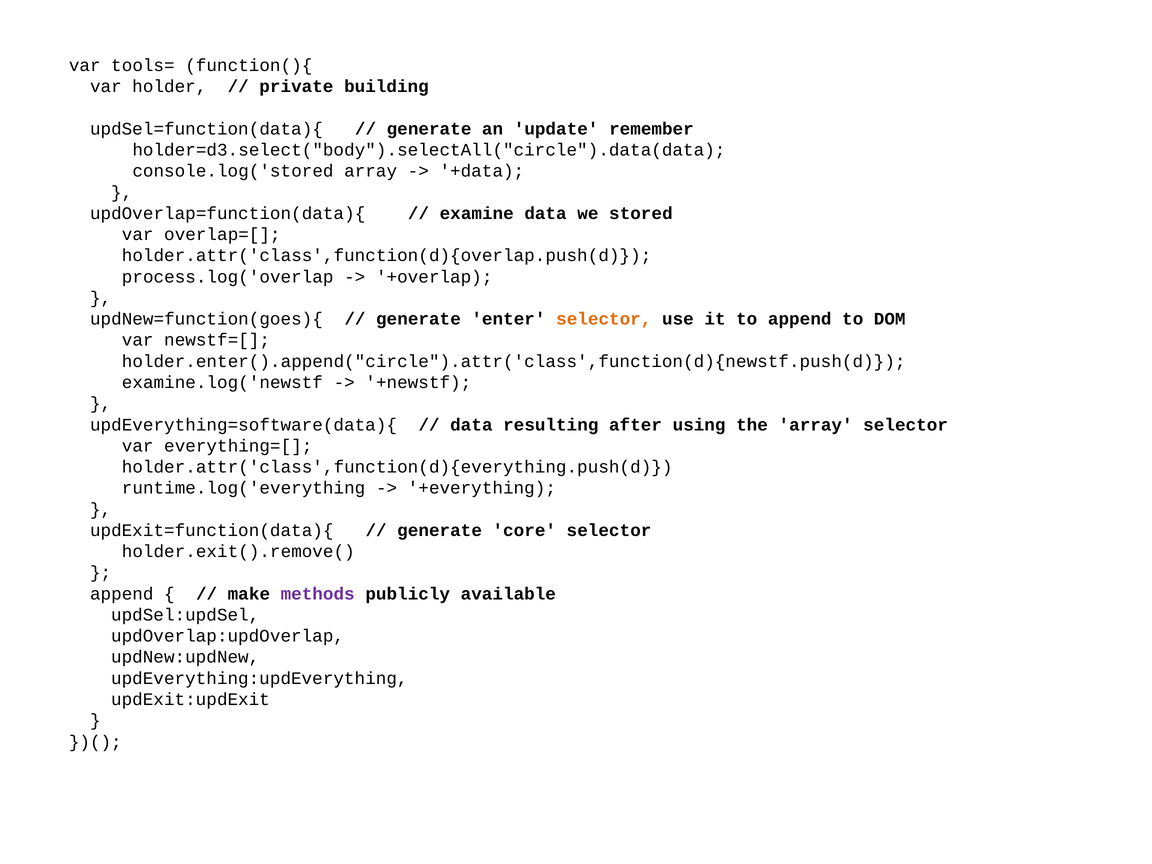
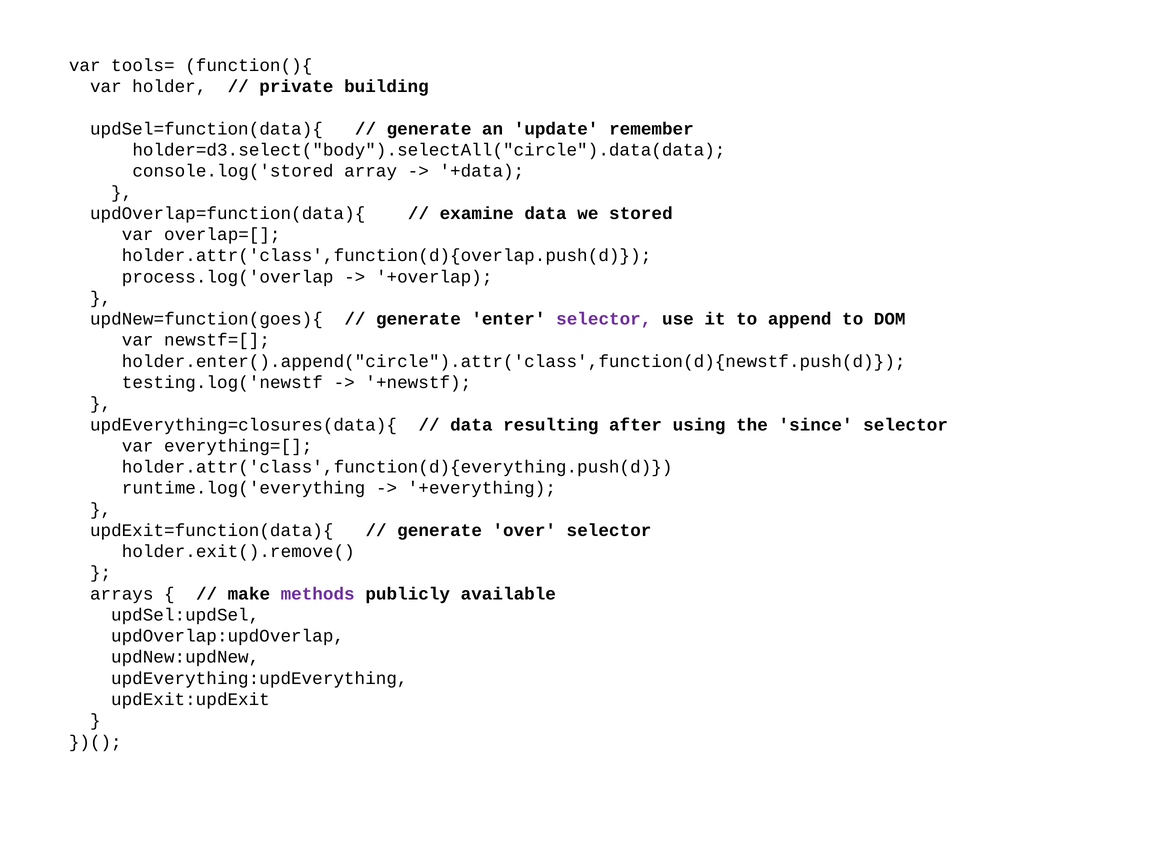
selector at (604, 319) colour: orange -> purple
examine.log('newstf: examine.log('newstf -> testing.log('newstf
updEverything=software(data){: updEverything=software(data){ -> updEverything=closures(data){
the array: array -> since
core: core -> over
append at (122, 594): append -> arrays
